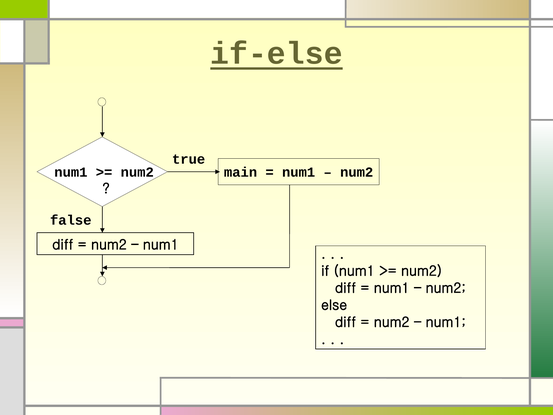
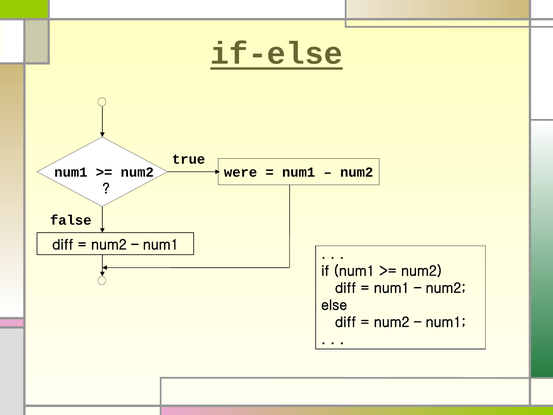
main: main -> were
